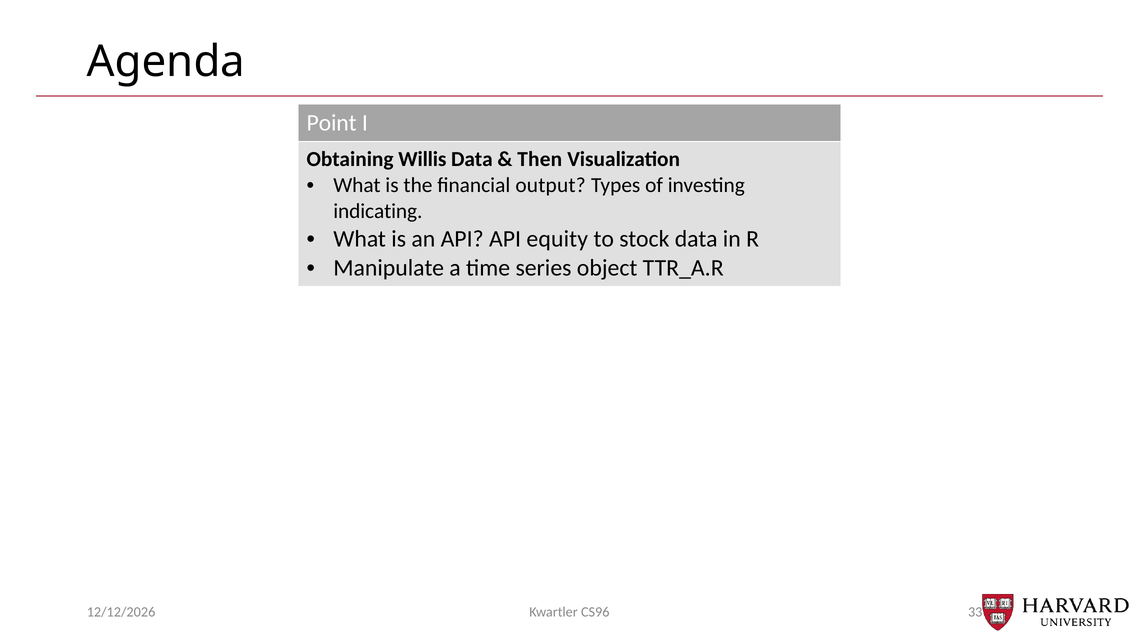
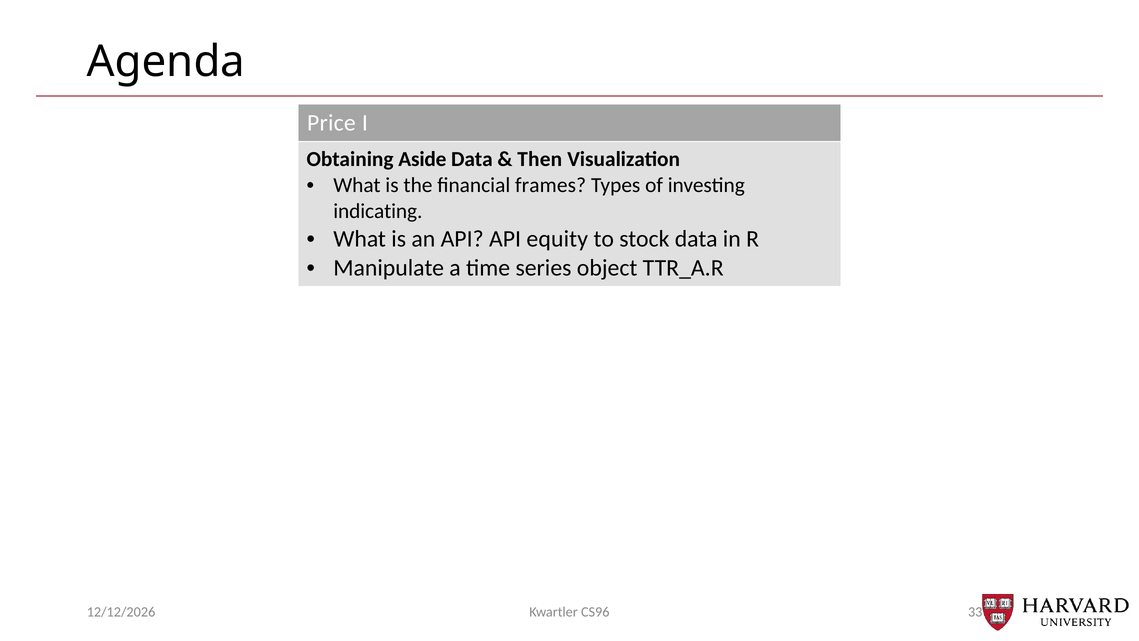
Point: Point -> Price
Willis: Willis -> Aside
output: output -> frames
